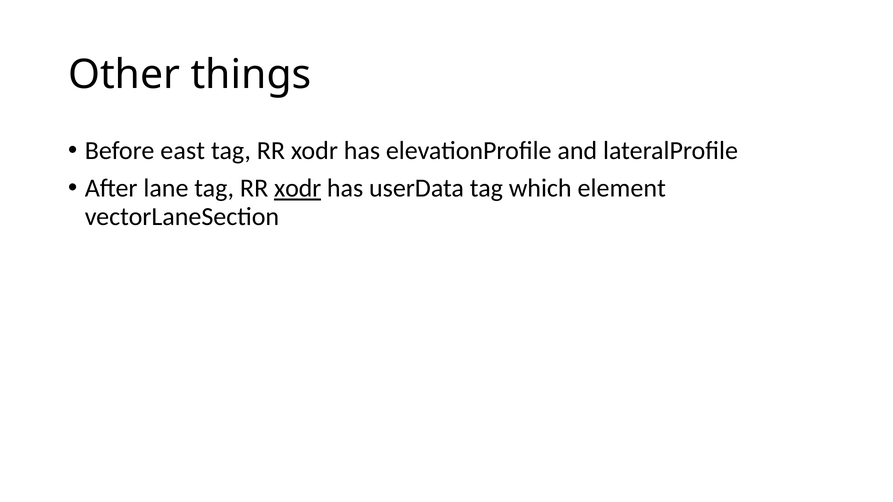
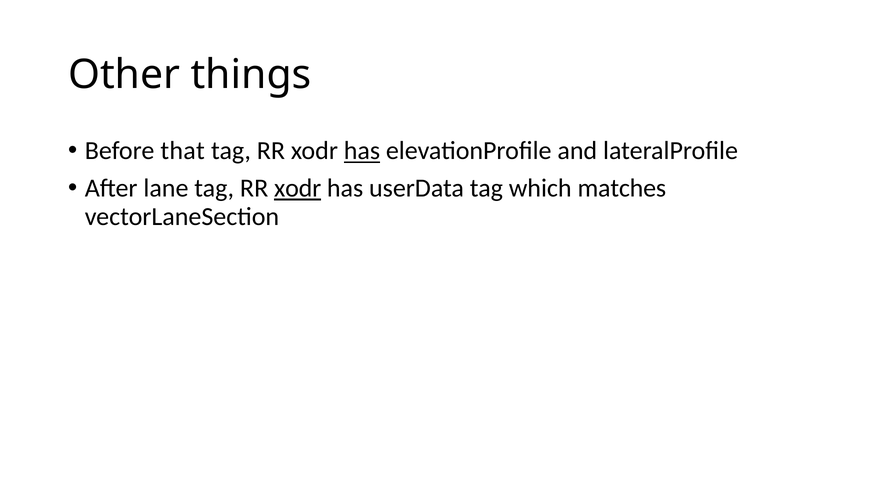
east: east -> that
has at (362, 151) underline: none -> present
element: element -> matches
